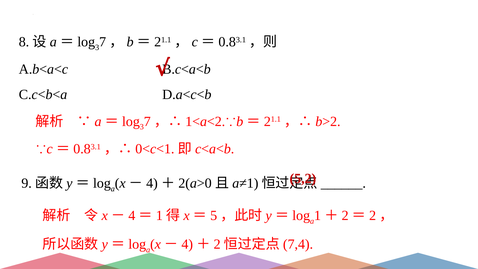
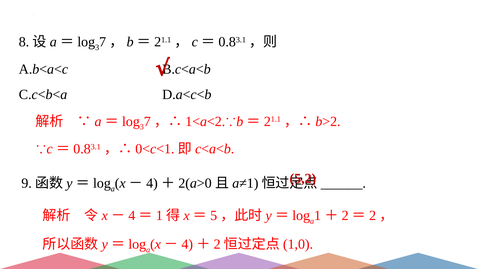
7,4: 7,4 -> 1,0
